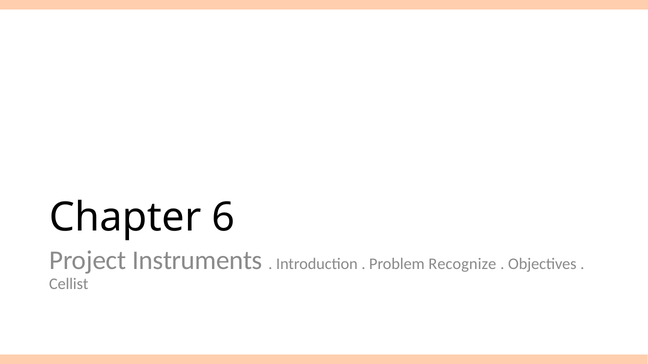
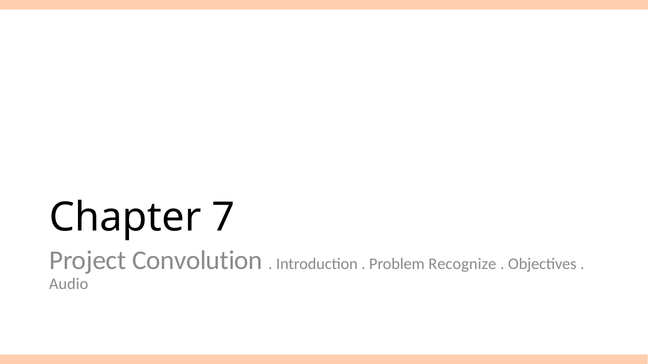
6: 6 -> 7
Instruments: Instruments -> Convolution
Cellist: Cellist -> Audio
